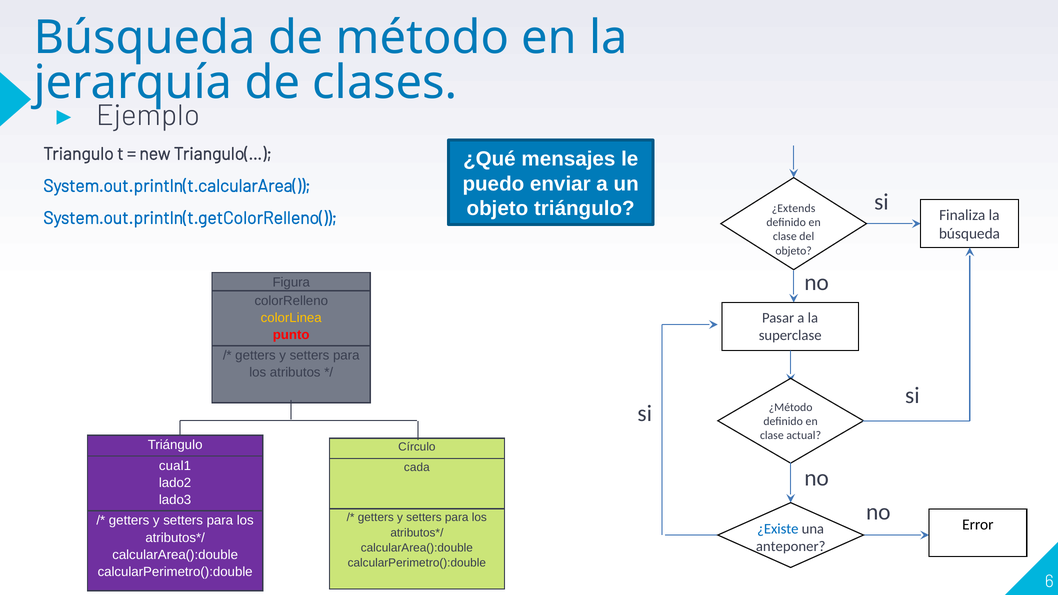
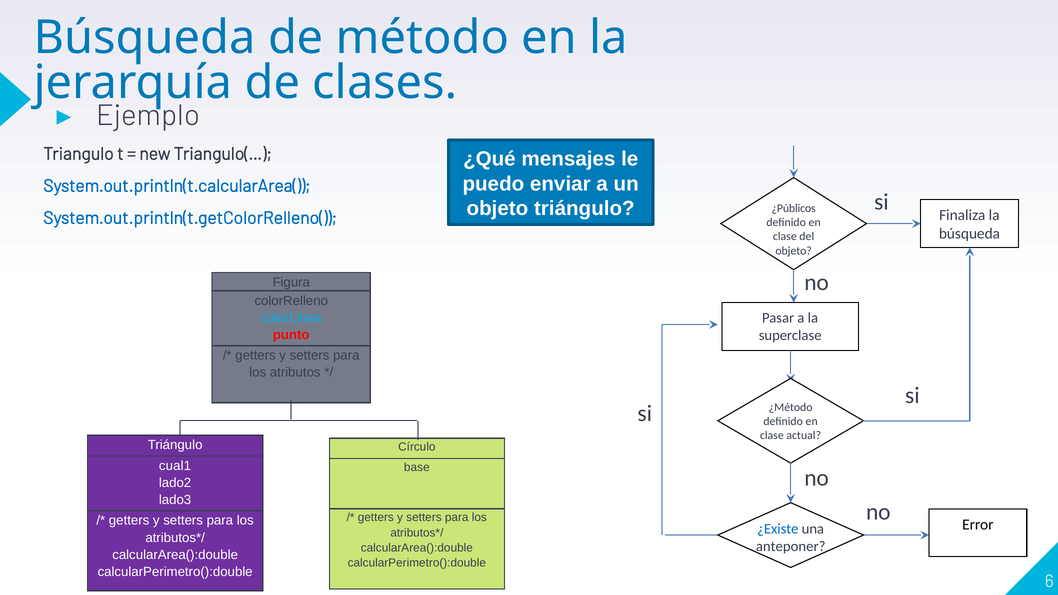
¿Extends: ¿Extends -> ¿Públicos
colorLinea colour: yellow -> light blue
cada: cada -> base
